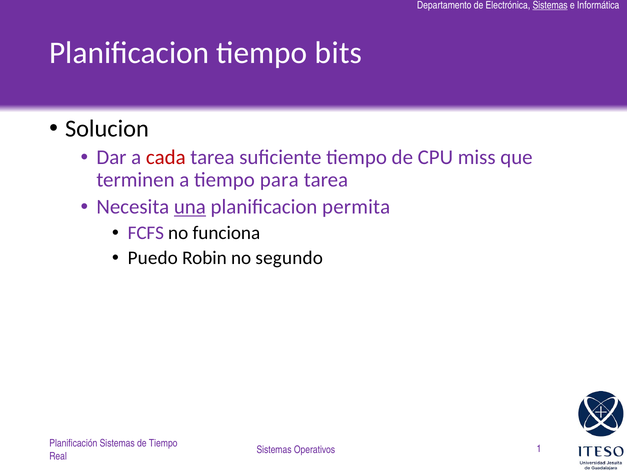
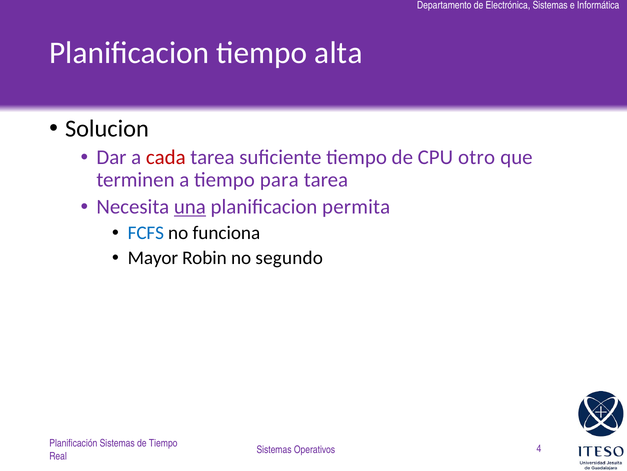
Sistemas at (550, 5) underline: present -> none
bits: bits -> alta
miss: miss -> otro
FCFS colour: purple -> blue
Puedo: Puedo -> Mayor
1: 1 -> 4
